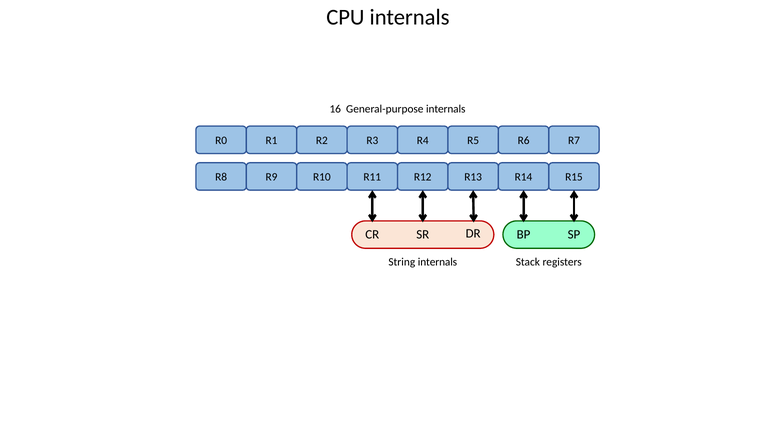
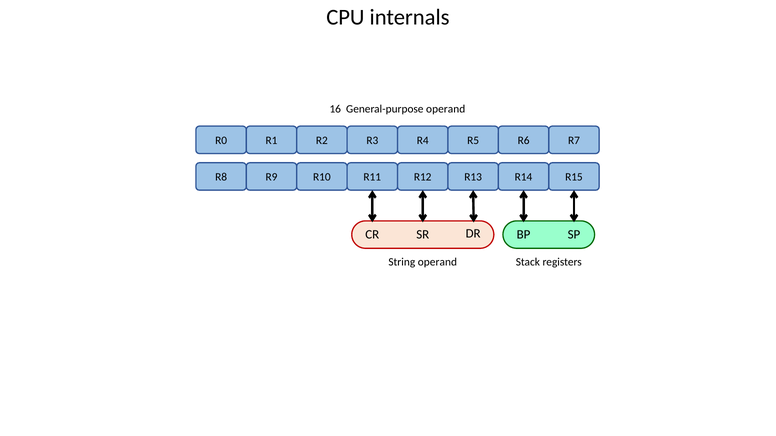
General-purpose internals: internals -> operand
String internals: internals -> operand
